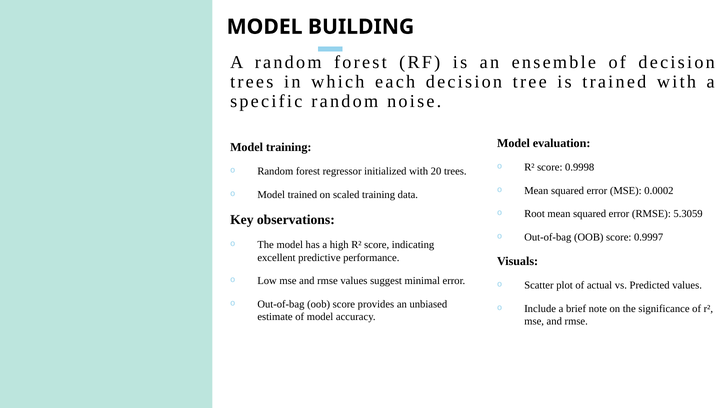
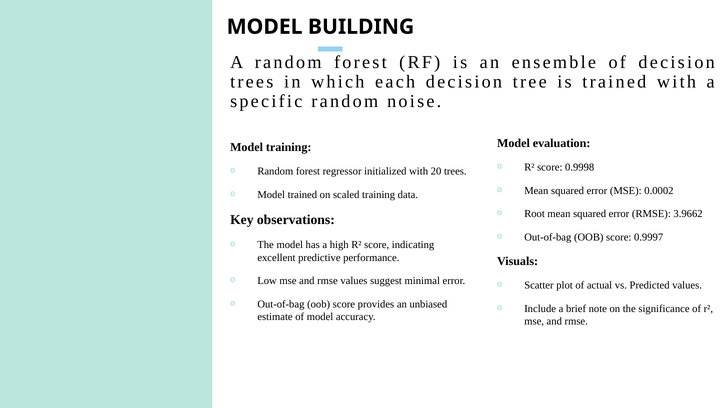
5.3059: 5.3059 -> 3.9662
